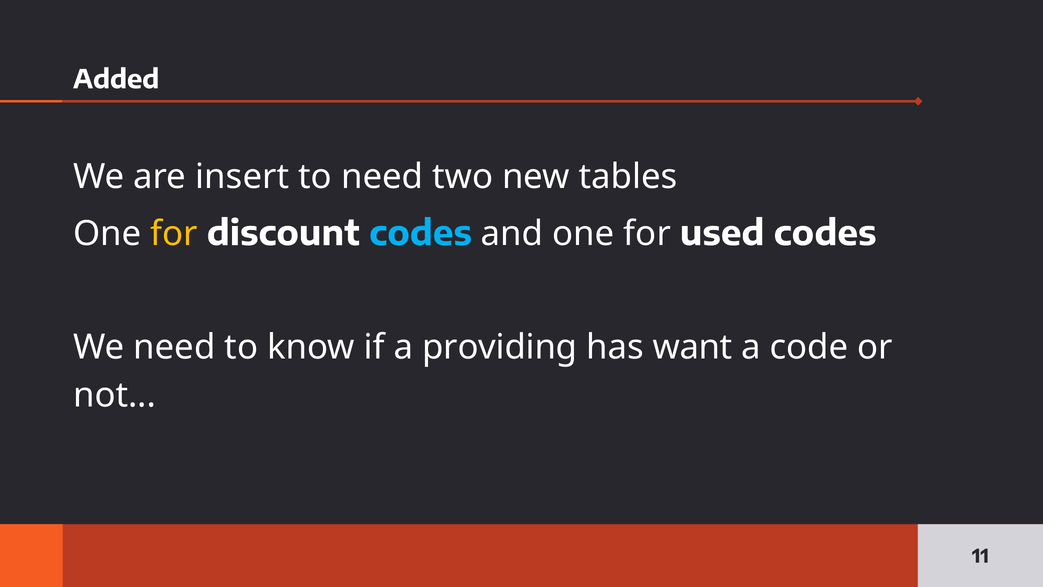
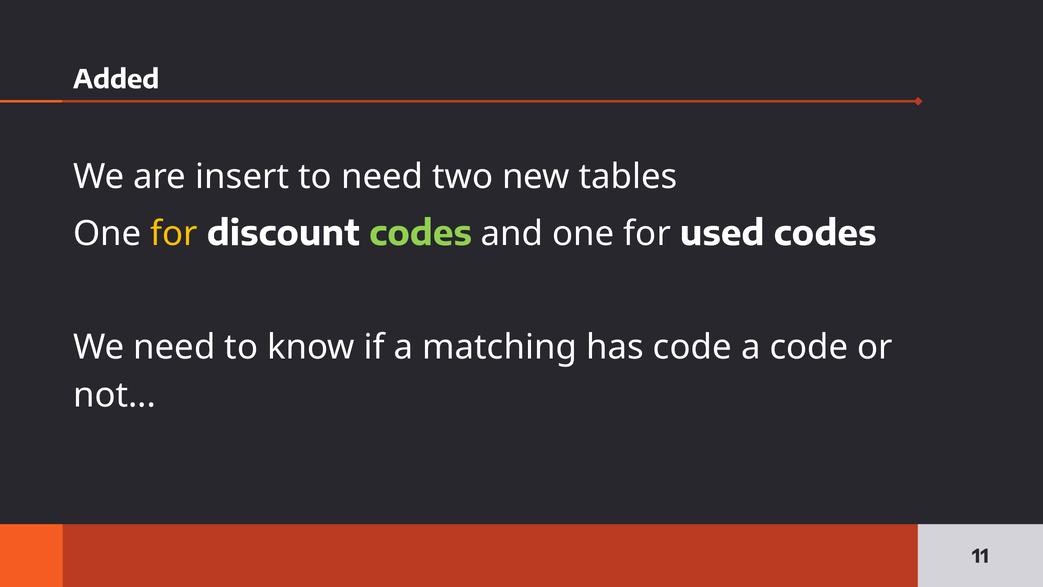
codes at (421, 234) colour: light blue -> light green
providing: providing -> matching
has want: want -> code
